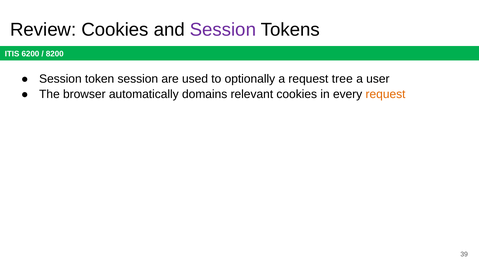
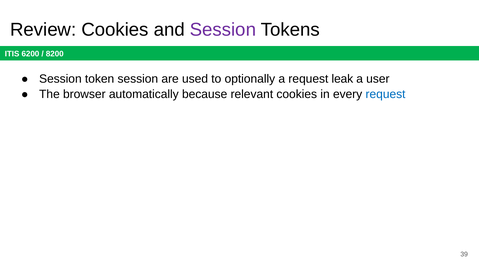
tree: tree -> leak
domains: domains -> because
request at (386, 94) colour: orange -> blue
